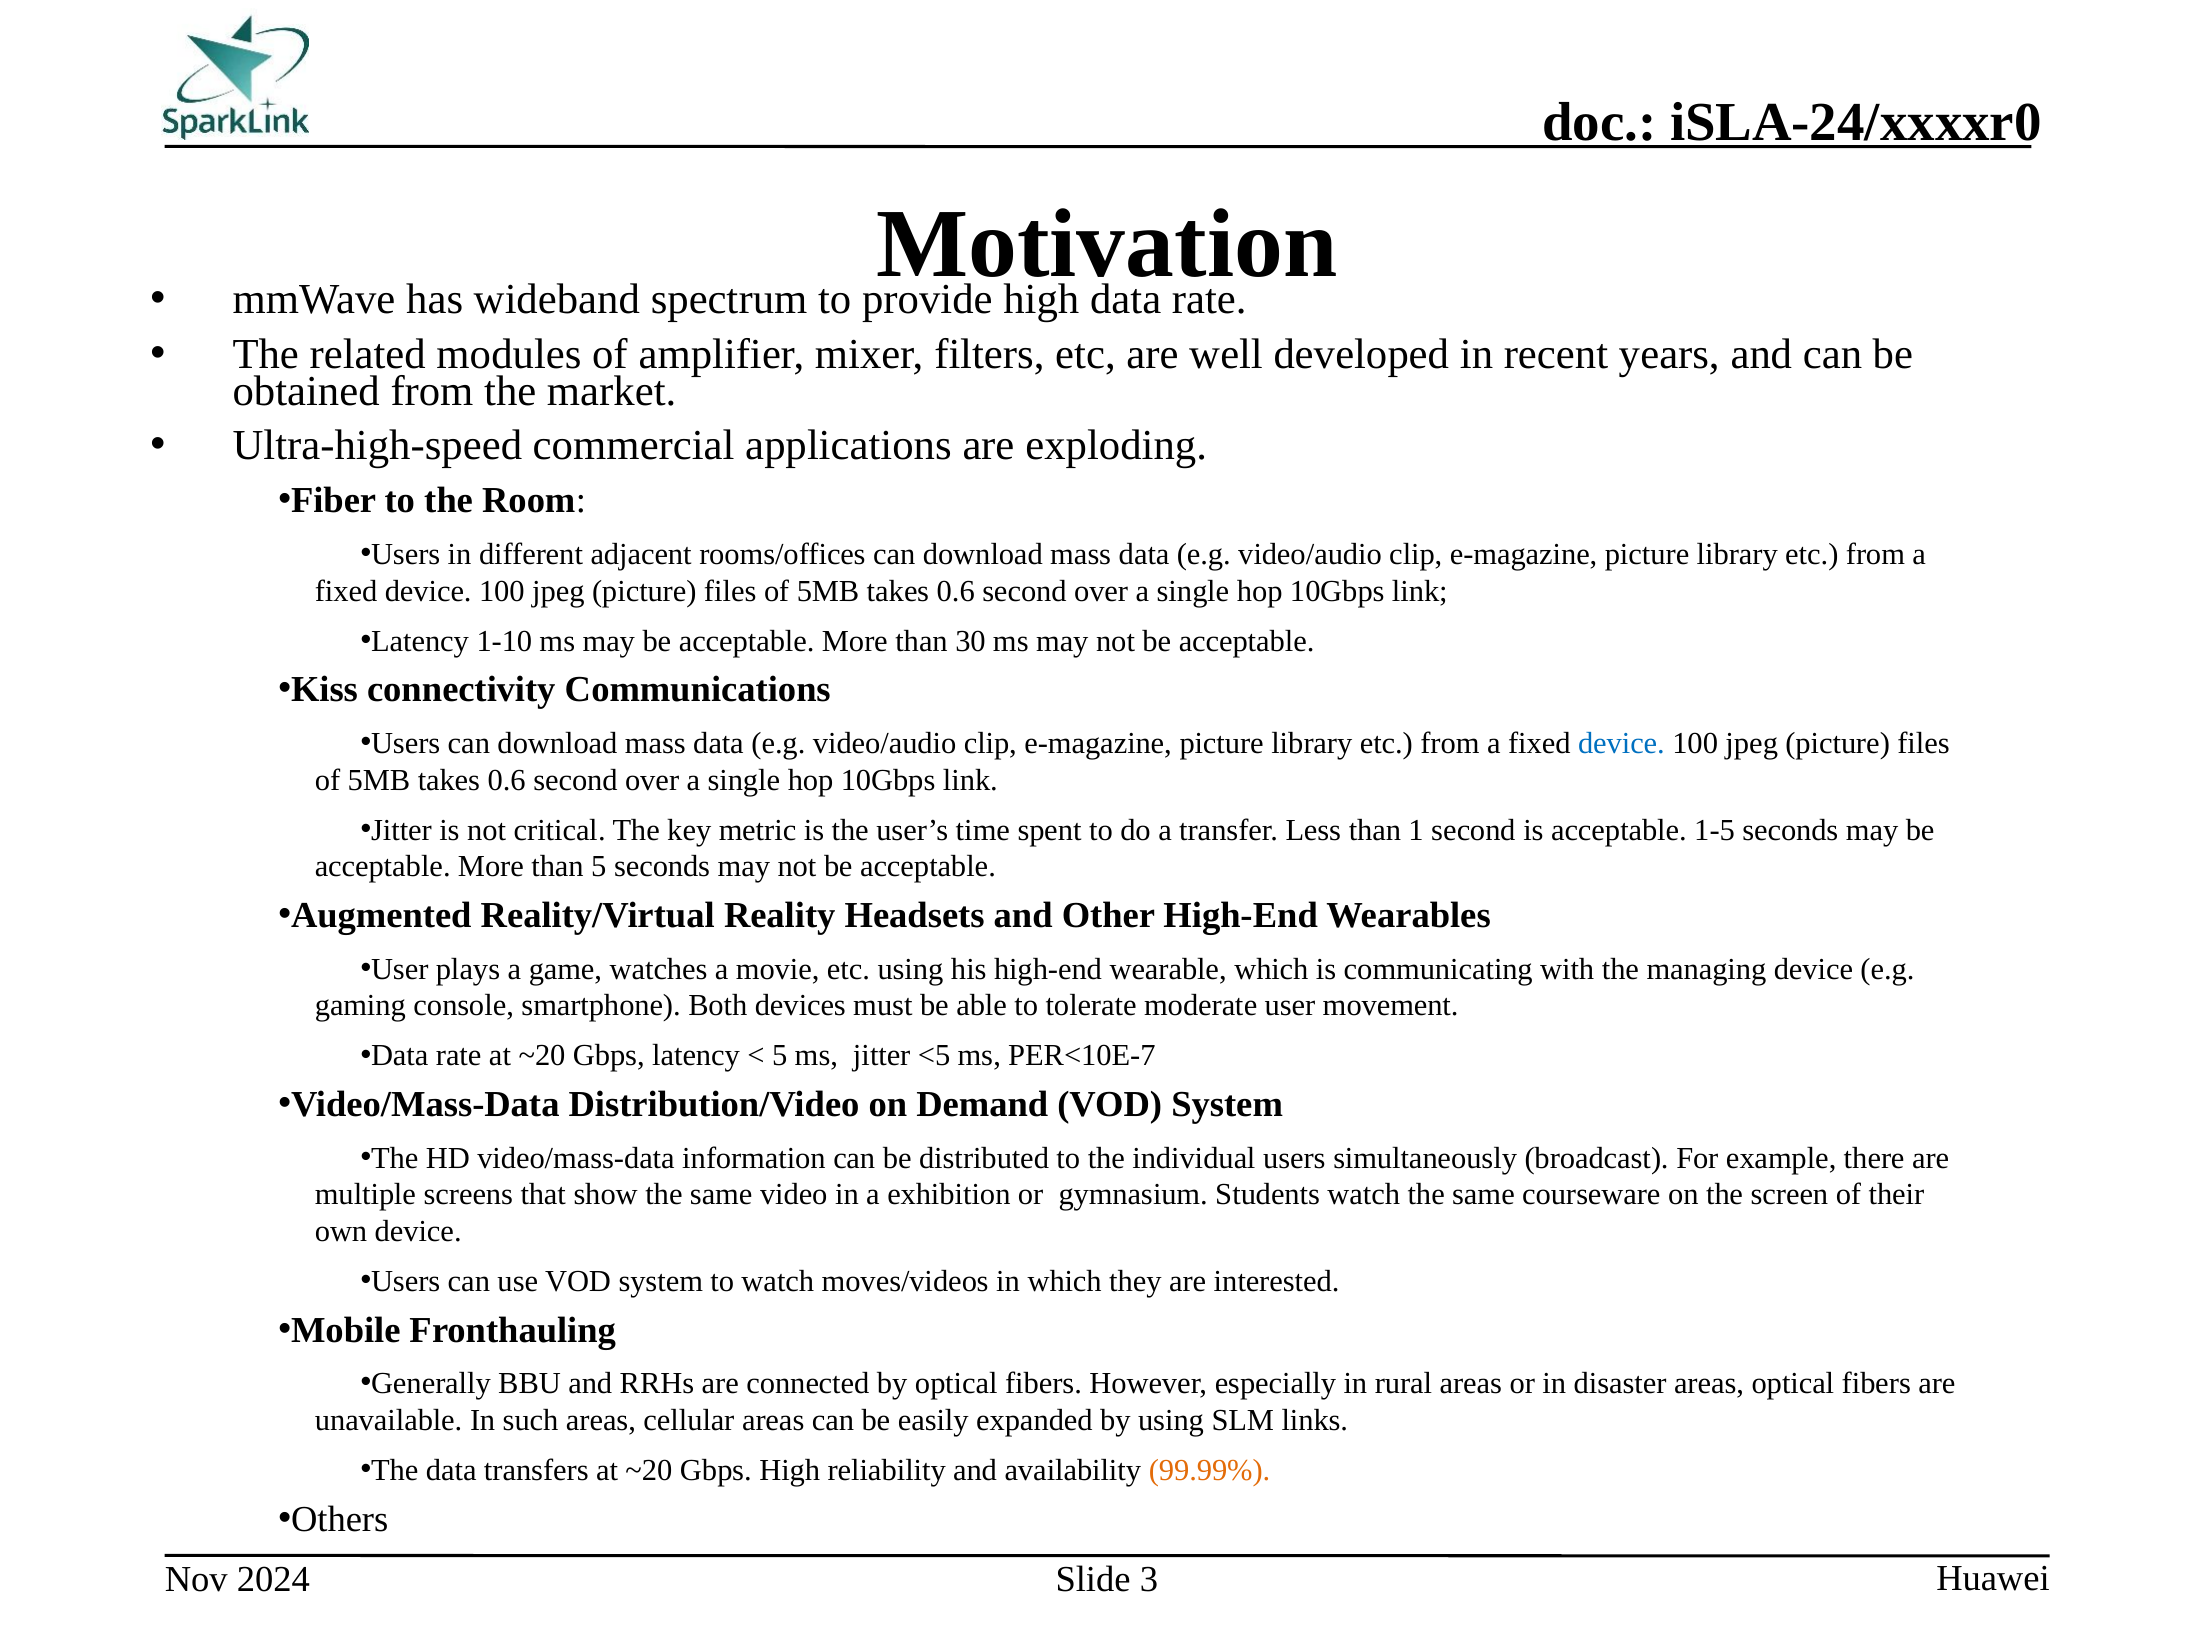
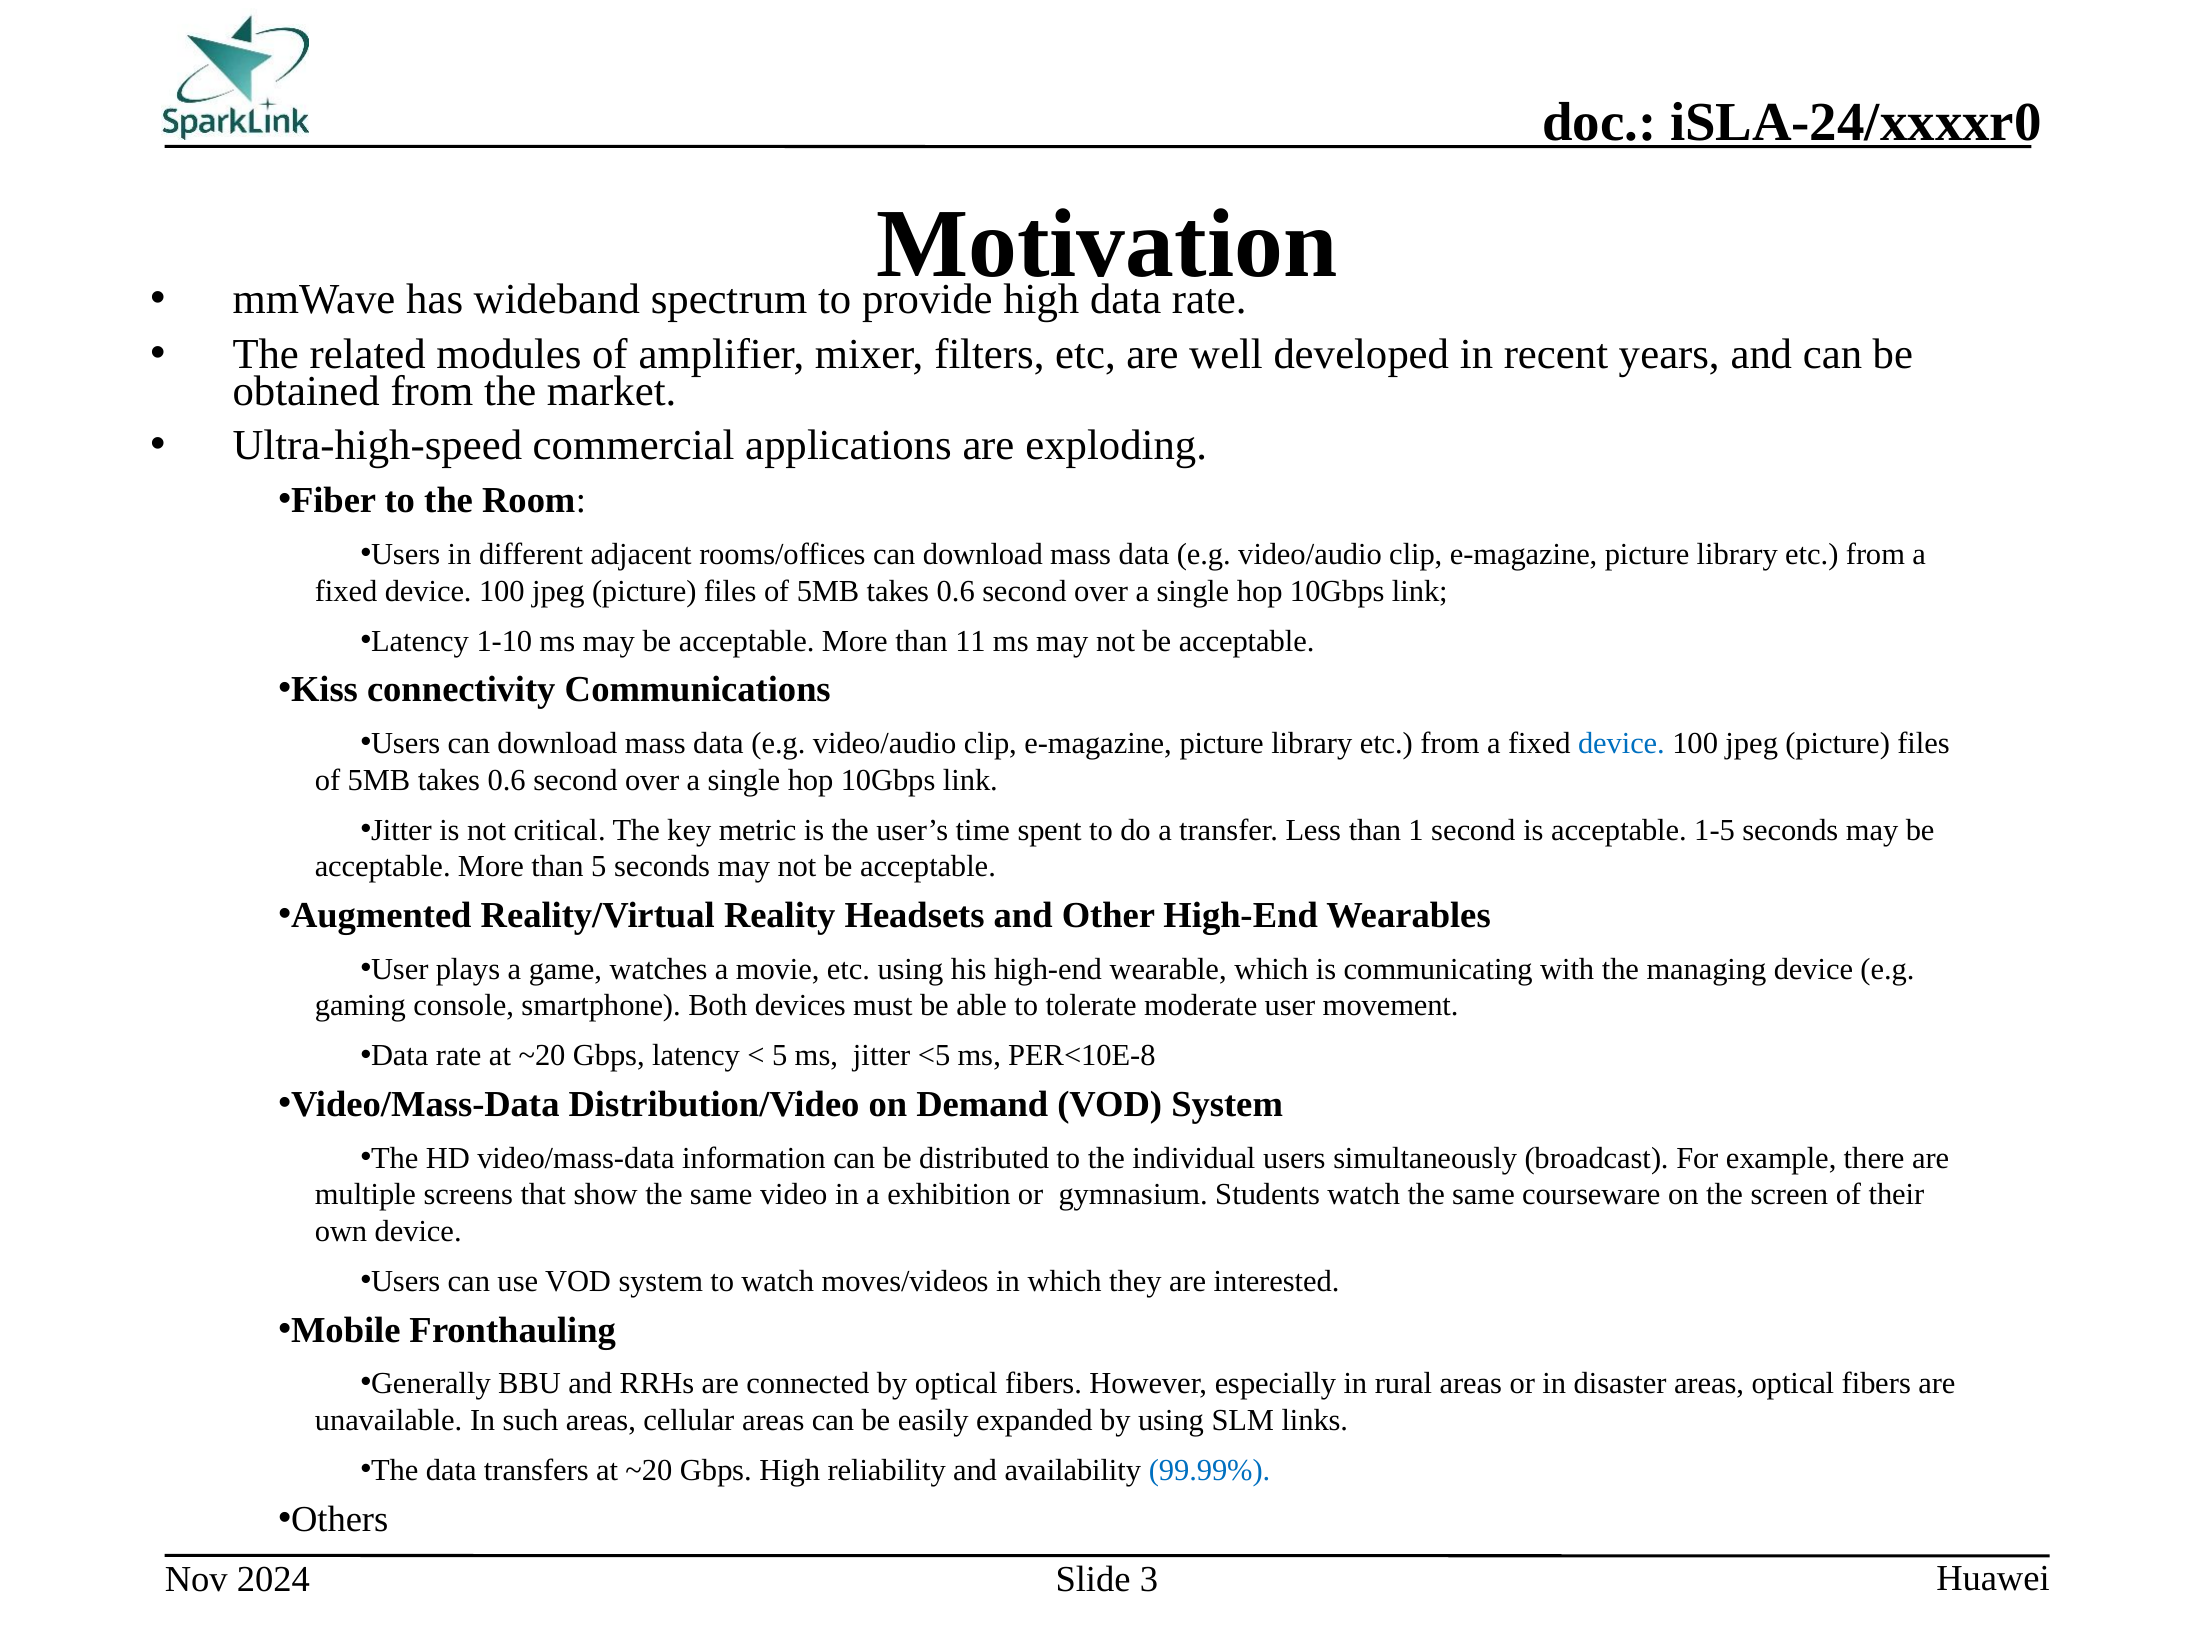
30: 30 -> 11
PER<10E-7: PER<10E-7 -> PER<10E-8
99.99% colour: orange -> blue
